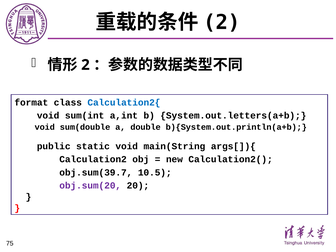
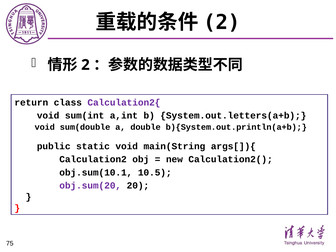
format: format -> return
Calculation2{ colour: blue -> purple
obj.sum(39.7: obj.sum(39.7 -> obj.sum(10.1
